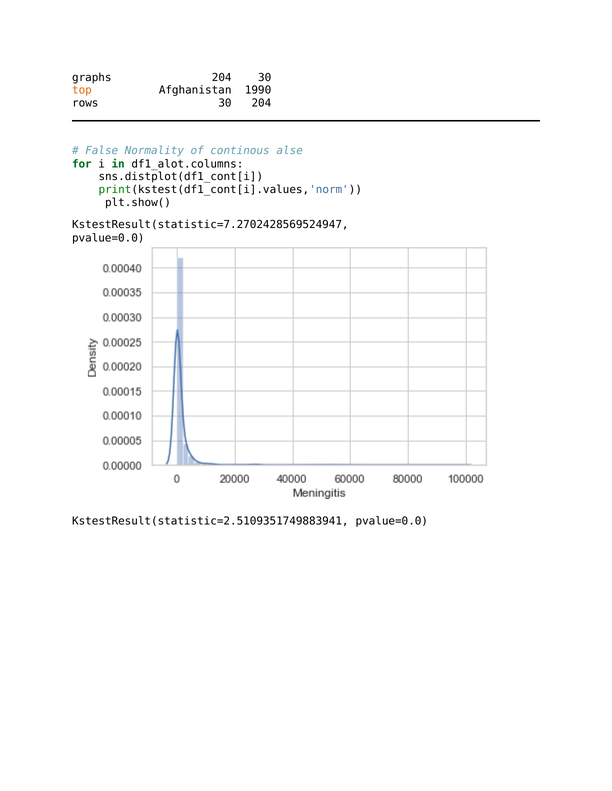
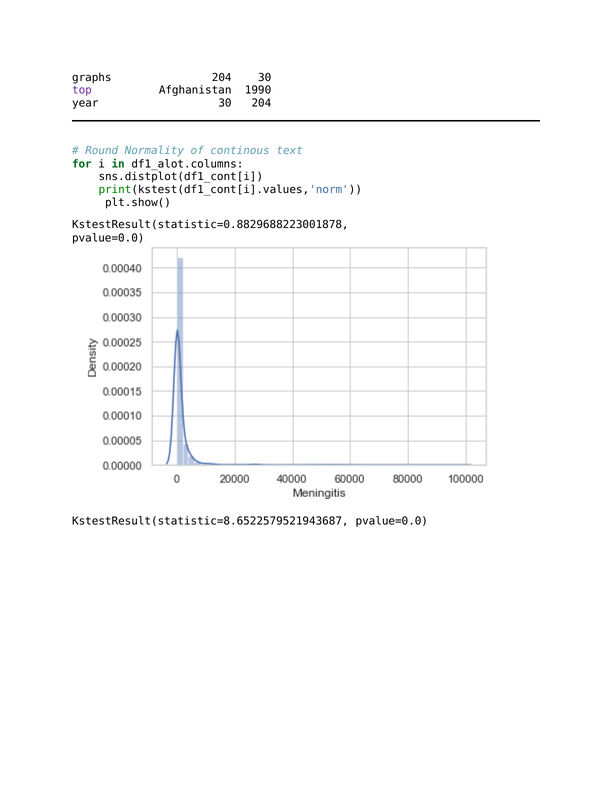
top colour: orange -> purple
rows: rows -> year
False: False -> Round
alse: alse -> text
KstestResult(statistic=7.2702428569524947: KstestResult(statistic=7.2702428569524947 -> KstestResult(statistic=0.8829688223001878
KstestResult(statistic=2.5109351749883941: KstestResult(statistic=2.5109351749883941 -> KstestResult(statistic=8.6522579521943687
